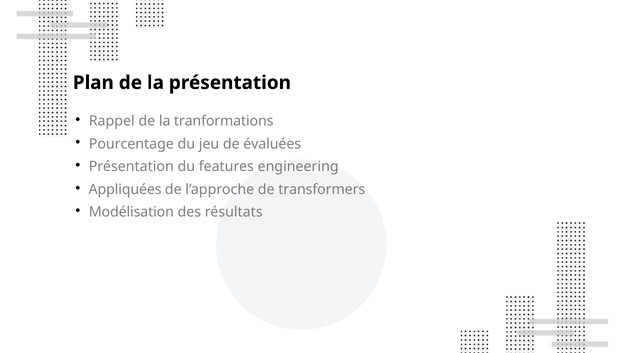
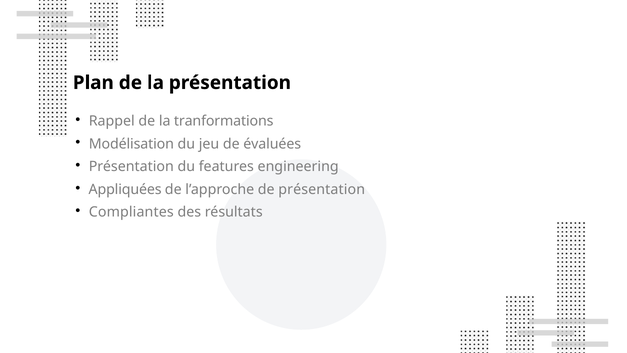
Pourcentage: Pourcentage -> Modélisation
de transformers: transformers -> présentation
Modélisation: Modélisation -> Compliantes
